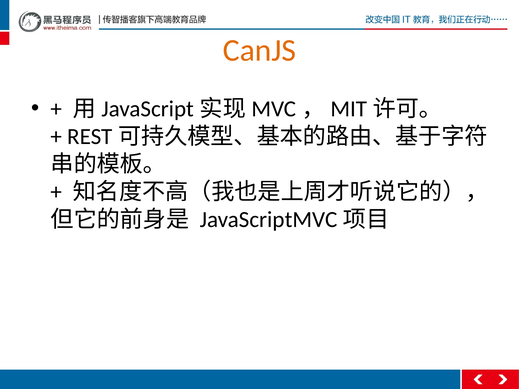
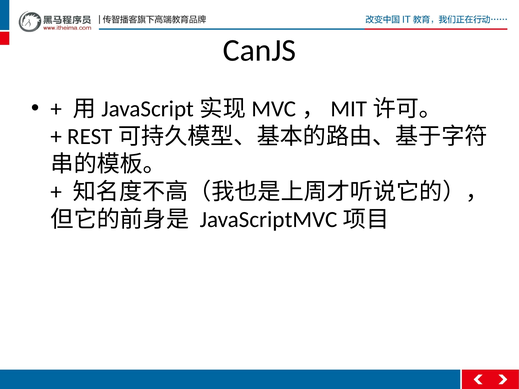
CanJS colour: orange -> black
